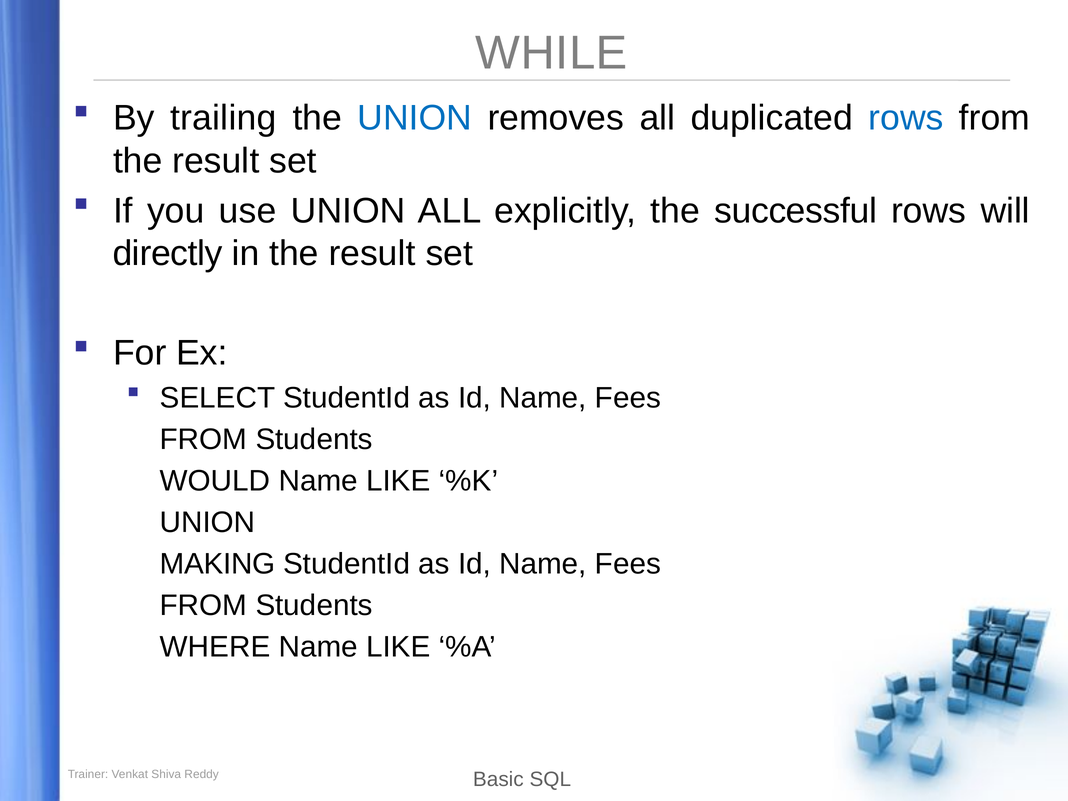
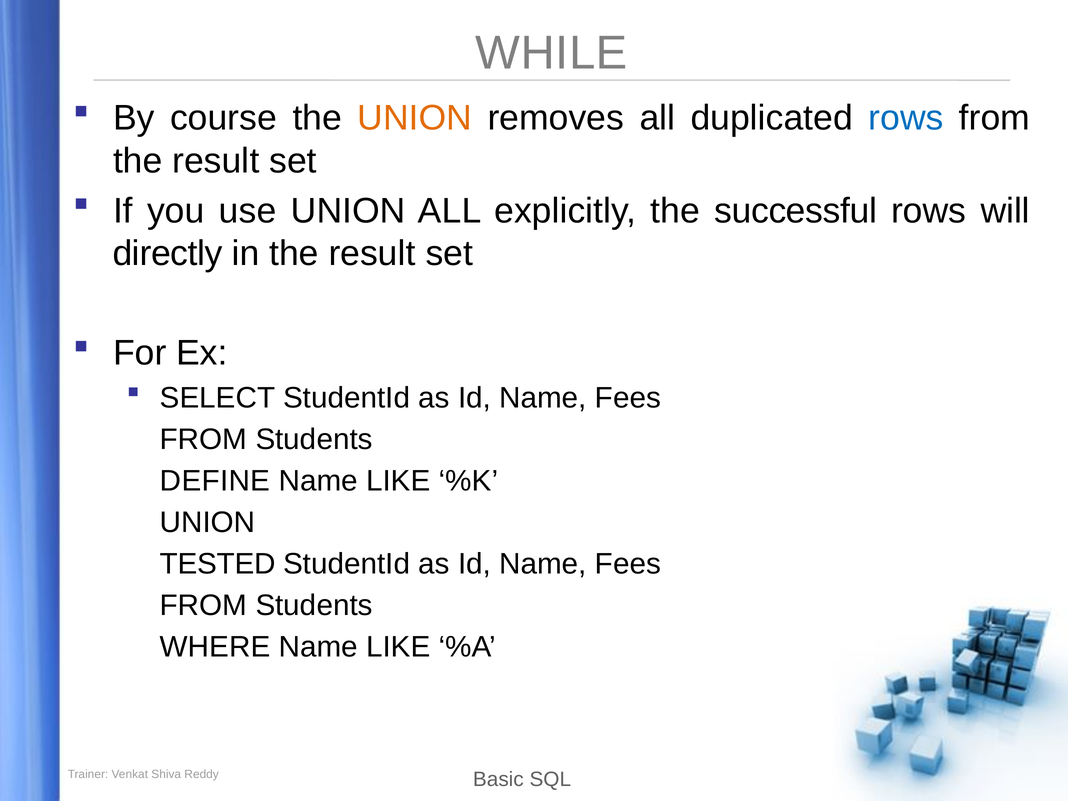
trailing: trailing -> course
UNION at (415, 118) colour: blue -> orange
WOULD: WOULD -> DEFINE
MAKING: MAKING -> TESTED
